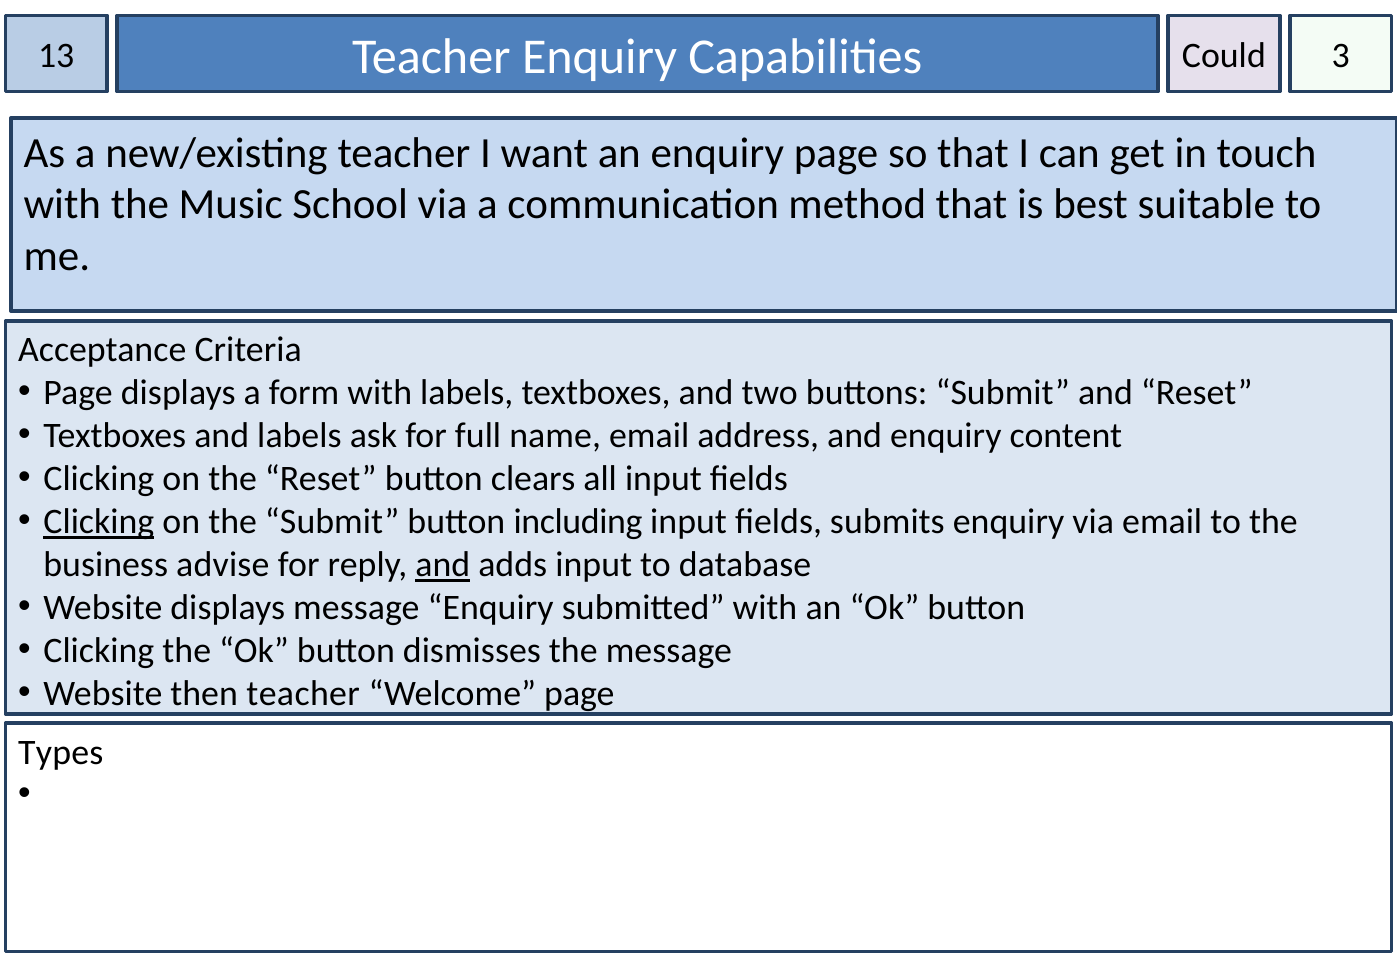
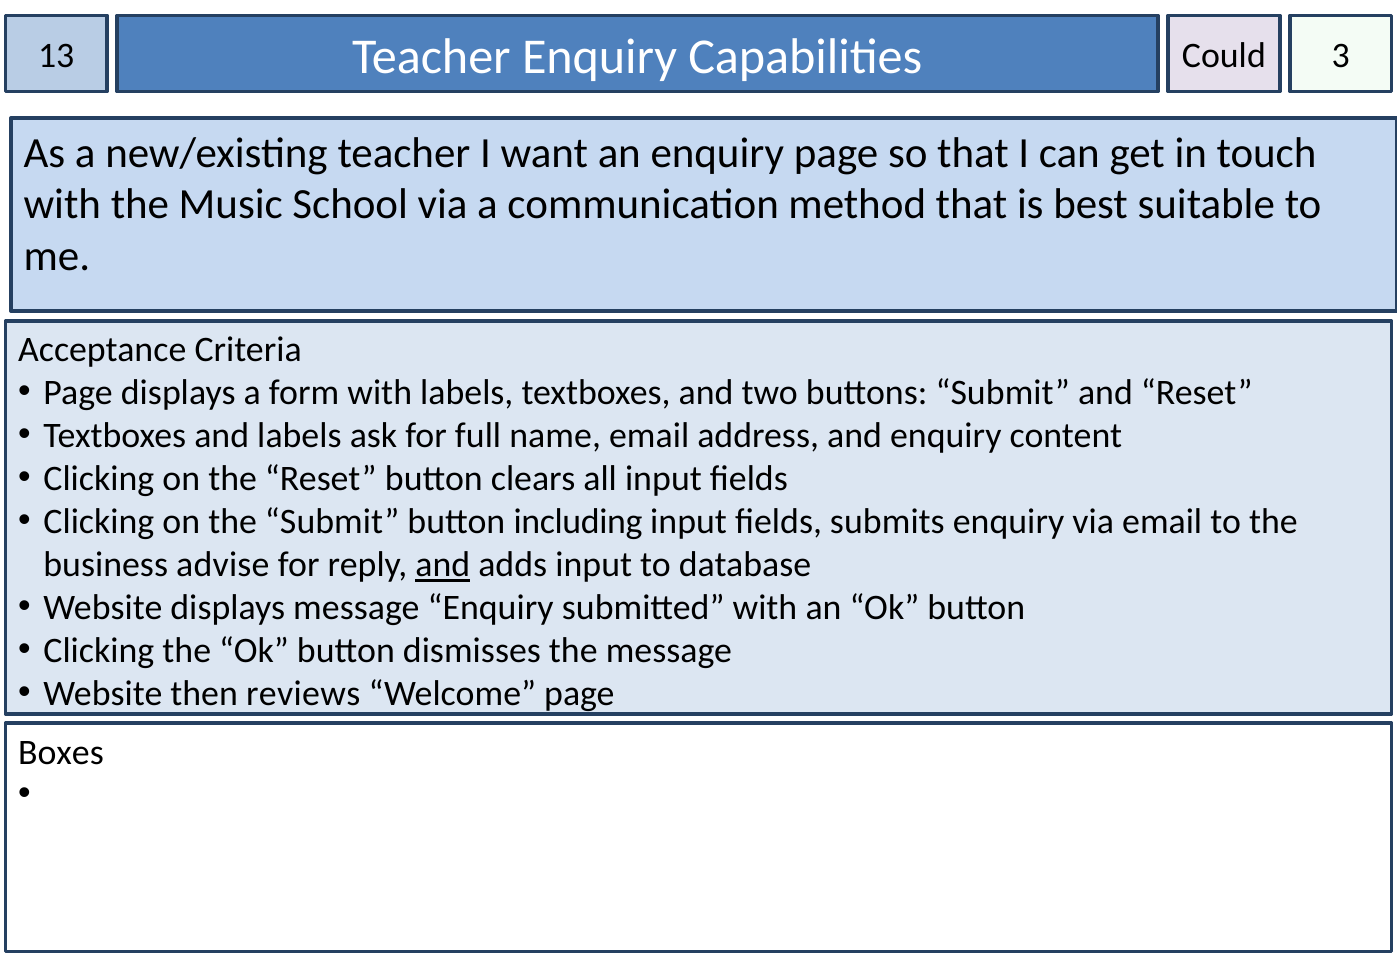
Clicking at (99, 522) underline: present -> none
then teacher: teacher -> reviews
Types: Types -> Boxes
